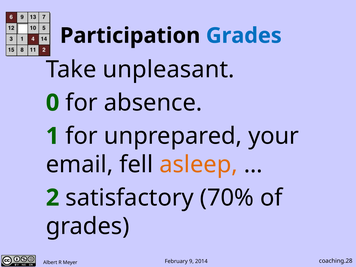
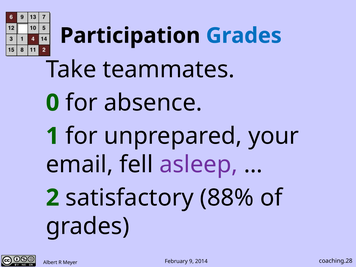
unpleasant: unpleasant -> teammates
asleep colour: orange -> purple
70%: 70% -> 88%
